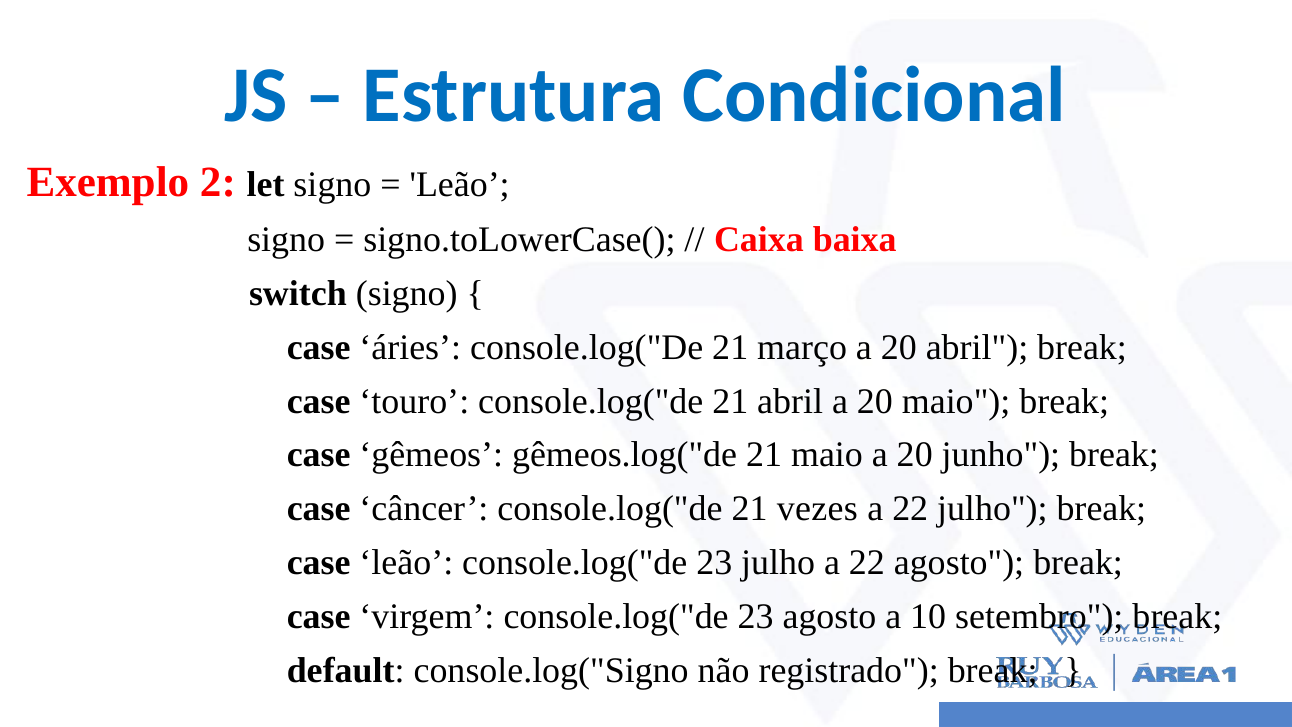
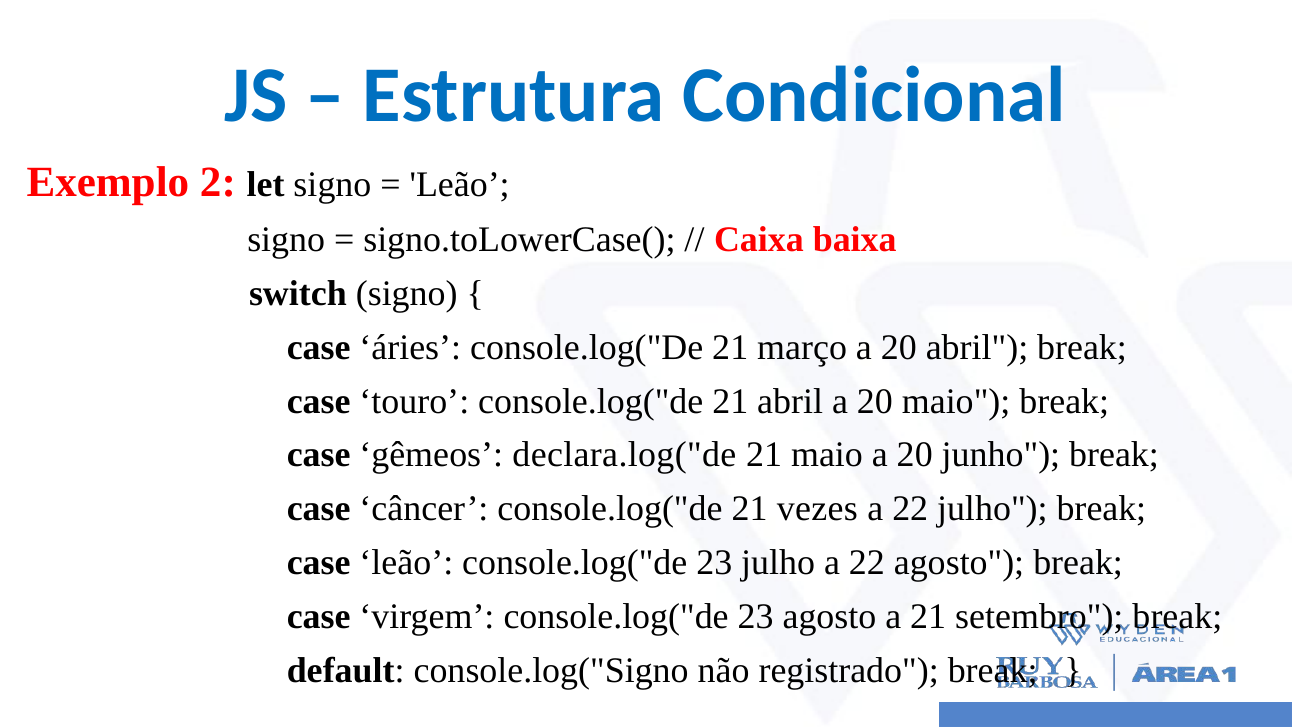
gêmeos.log("de: gêmeos.log("de -> declara.log("de
a 10: 10 -> 21
